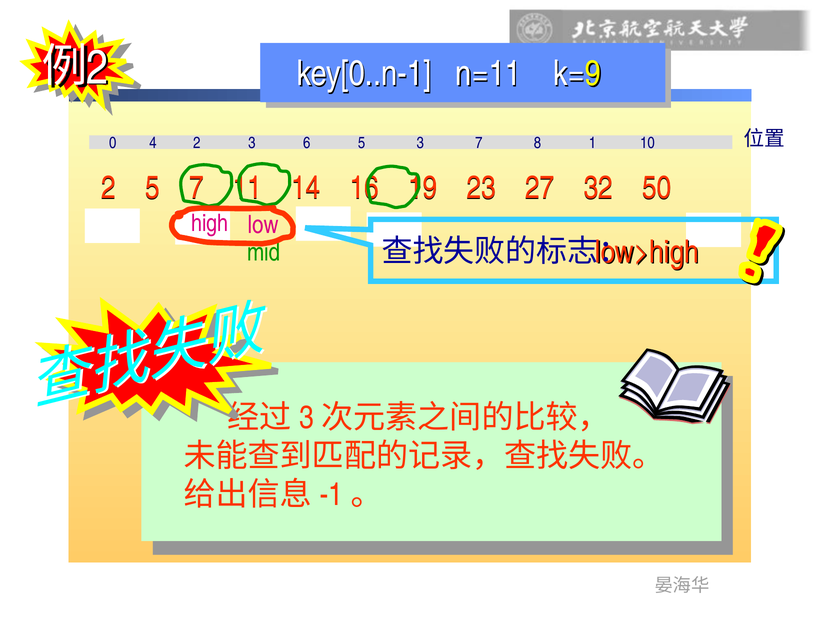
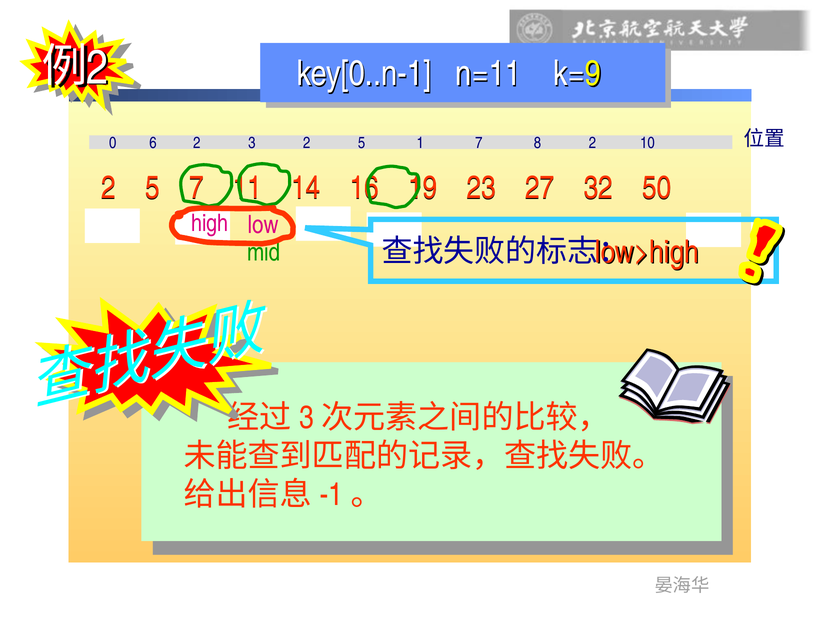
4: 4 -> 6
3 6: 6 -> 2
5 3: 3 -> 1
8 1: 1 -> 2
